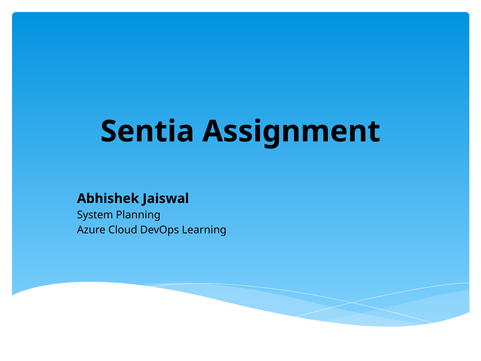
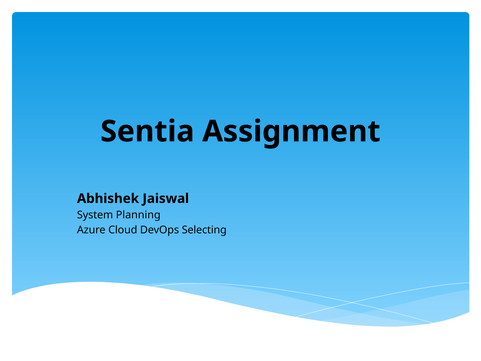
Learning: Learning -> Selecting
